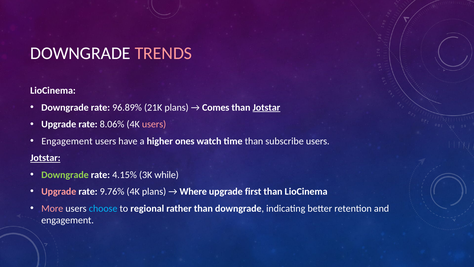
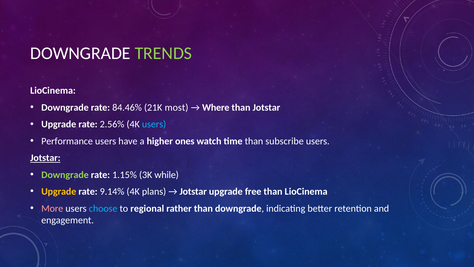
TRENDS colour: pink -> light green
96.89%: 96.89% -> 84.46%
21K plans: plans -> most
Comes: Comes -> Where
Jotstar at (266, 107) underline: present -> none
8.06%: 8.06% -> 2.56%
users at (154, 124) colour: pink -> light blue
Engagement at (67, 141): Engagement -> Performance
4.15%: 4.15% -> 1.15%
Upgrade at (59, 191) colour: pink -> yellow
9.76%: 9.76% -> 9.14%
Where at (193, 191): Where -> Jotstar
first: first -> free
